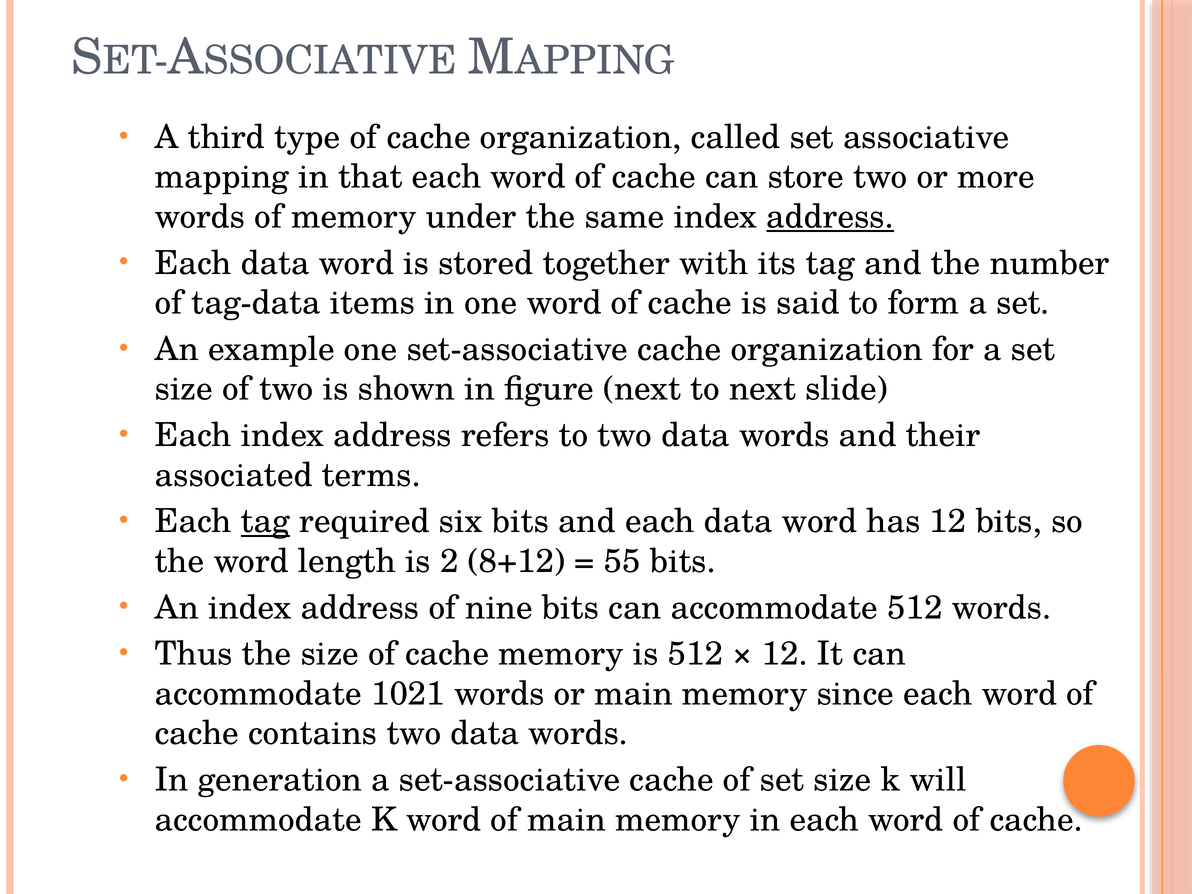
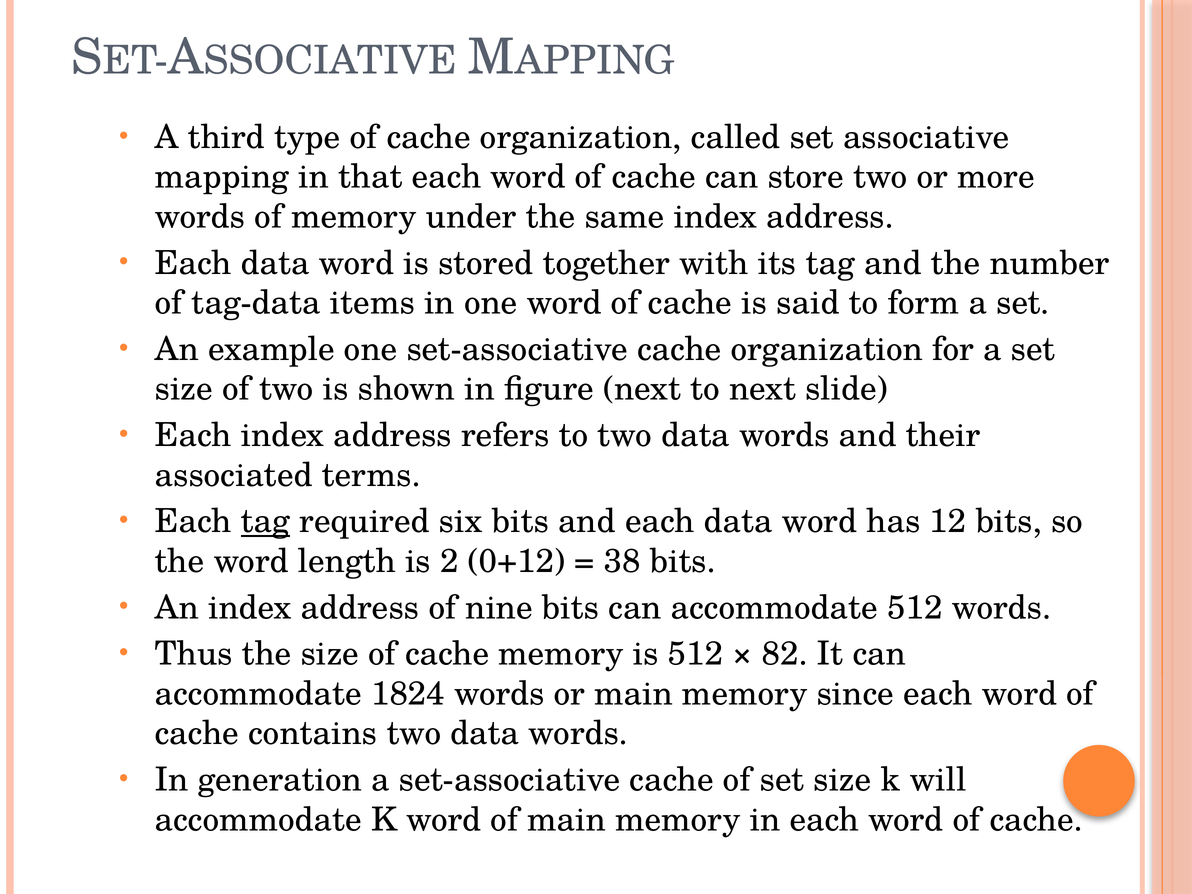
address at (830, 217) underline: present -> none
8+12: 8+12 -> 0+12
55: 55 -> 38
12 at (785, 654): 12 -> 82
1021: 1021 -> 1824
